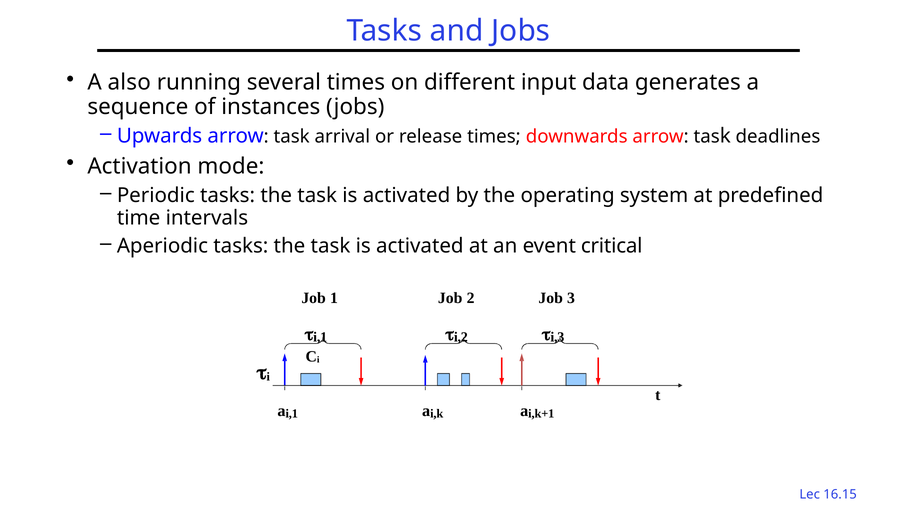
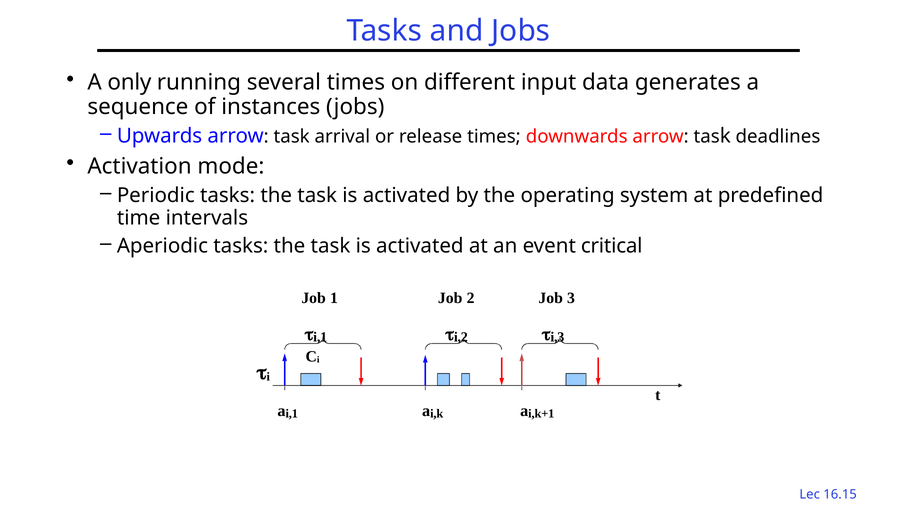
also: also -> only
